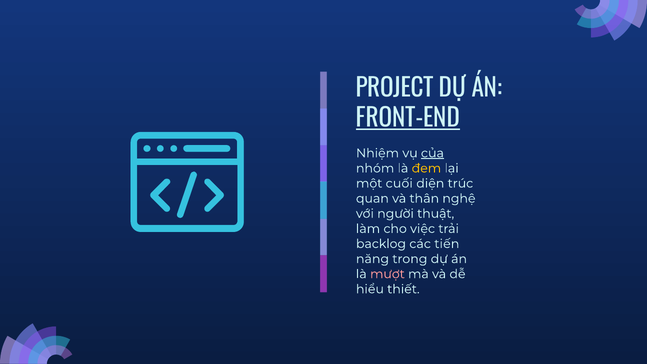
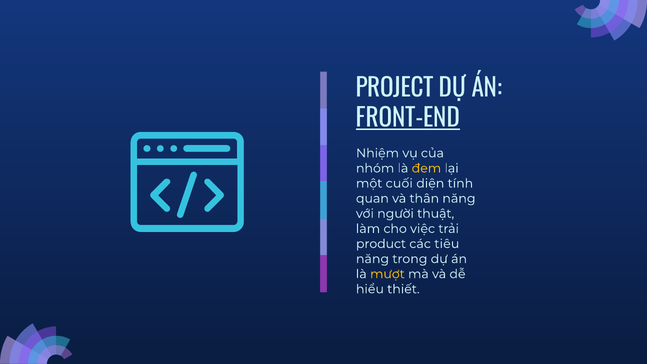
của underline: present -> none
trúc: trúc -> tính
thân nghệ: nghệ -> năng
backlog: backlog -> product
tiến: tiến -> tiêu
mượt colour: pink -> yellow
